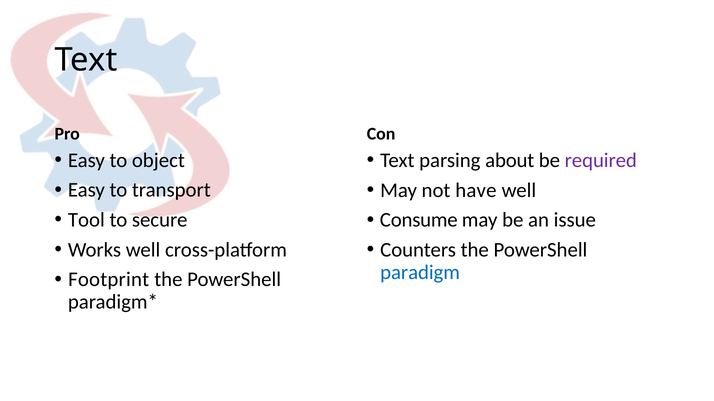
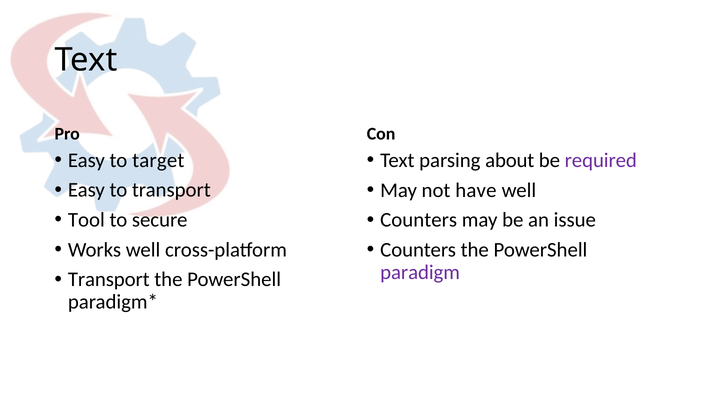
object: object -> target
Consume at (419, 220): Consume -> Counters
paradigm colour: blue -> purple
Footprint at (109, 280): Footprint -> Transport
